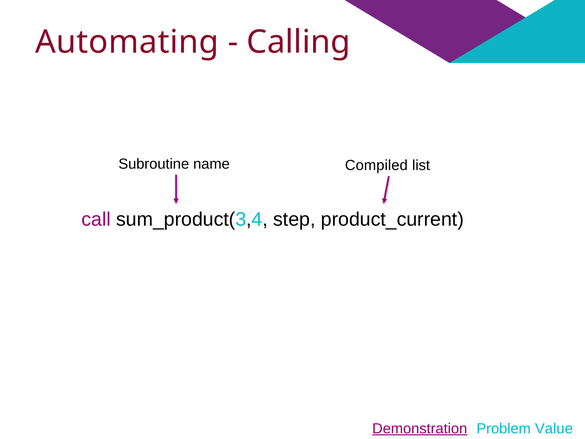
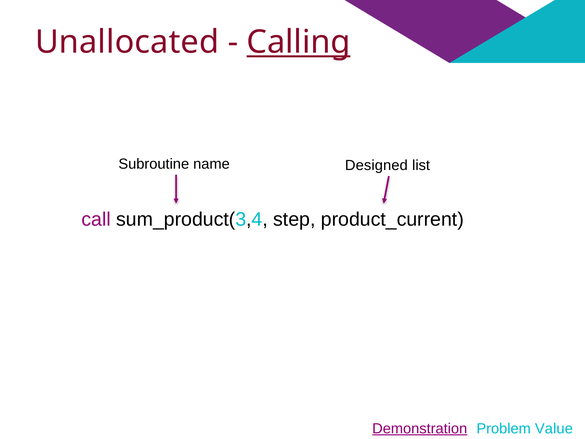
Automating: Automating -> Unallocated
Calling underline: none -> present
Compiled: Compiled -> Designed
